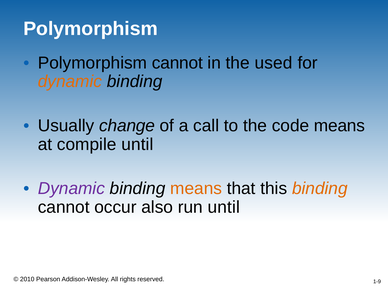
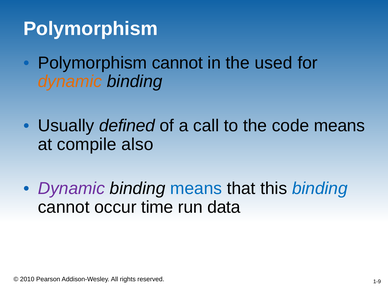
change: change -> defined
compile until: until -> also
means at (196, 188) colour: orange -> blue
binding at (320, 188) colour: orange -> blue
also: also -> time
run until: until -> data
